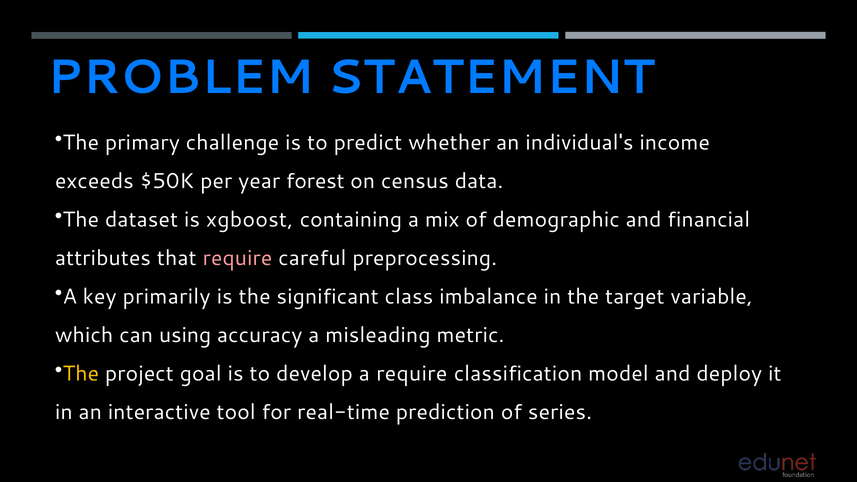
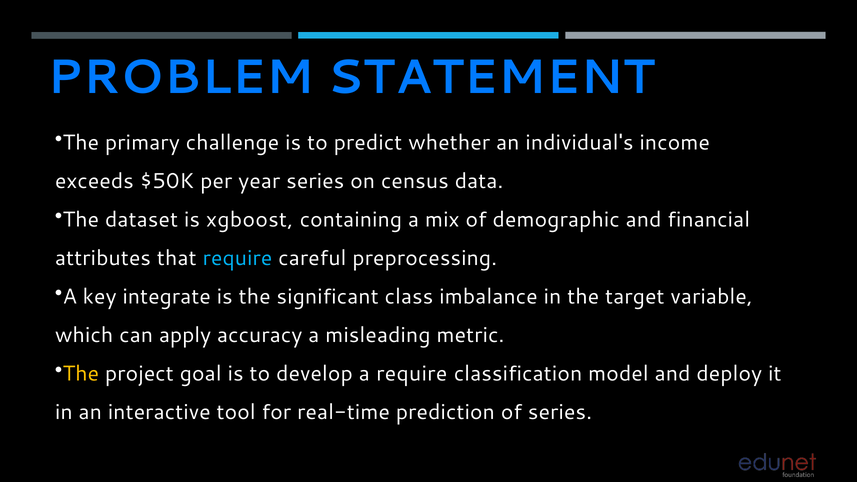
year forest: forest -> series
require at (237, 258) colour: pink -> light blue
primarily: primarily -> integrate
using: using -> apply
